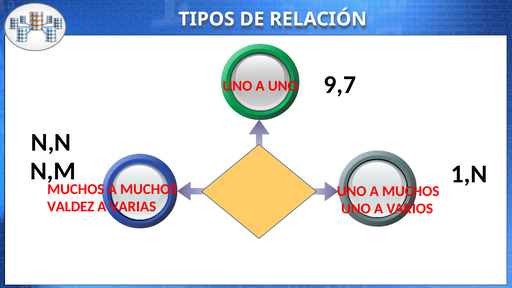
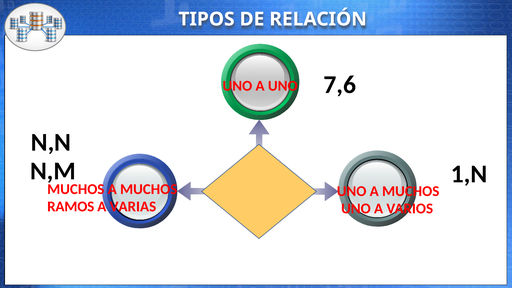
9,7: 9,7 -> 7,6
VALDEZ: VALDEZ -> RAMOS
